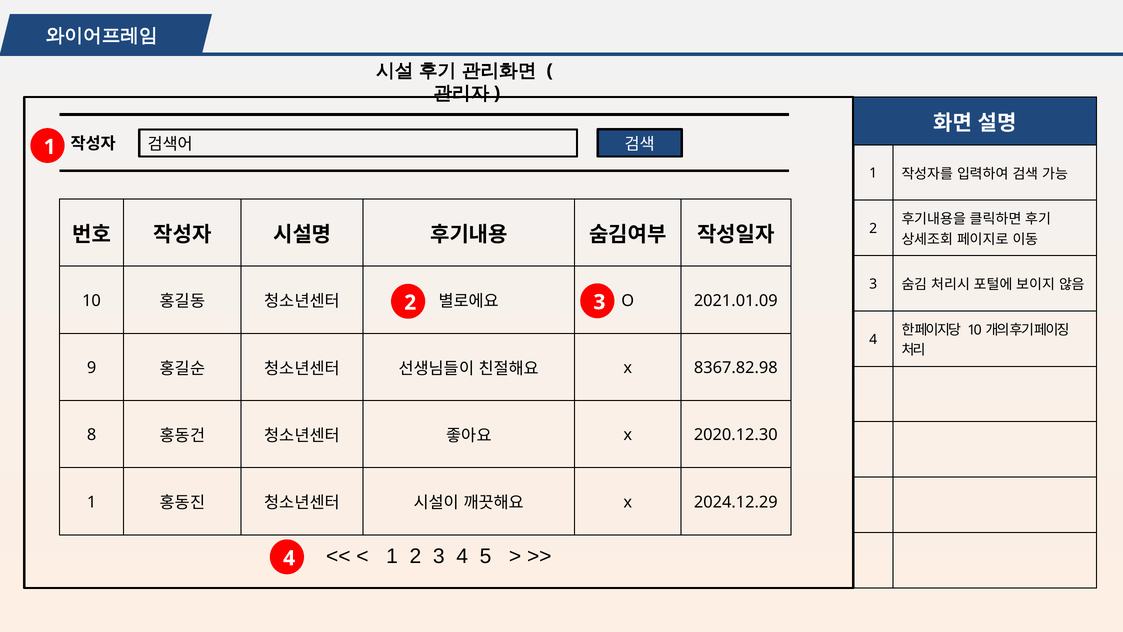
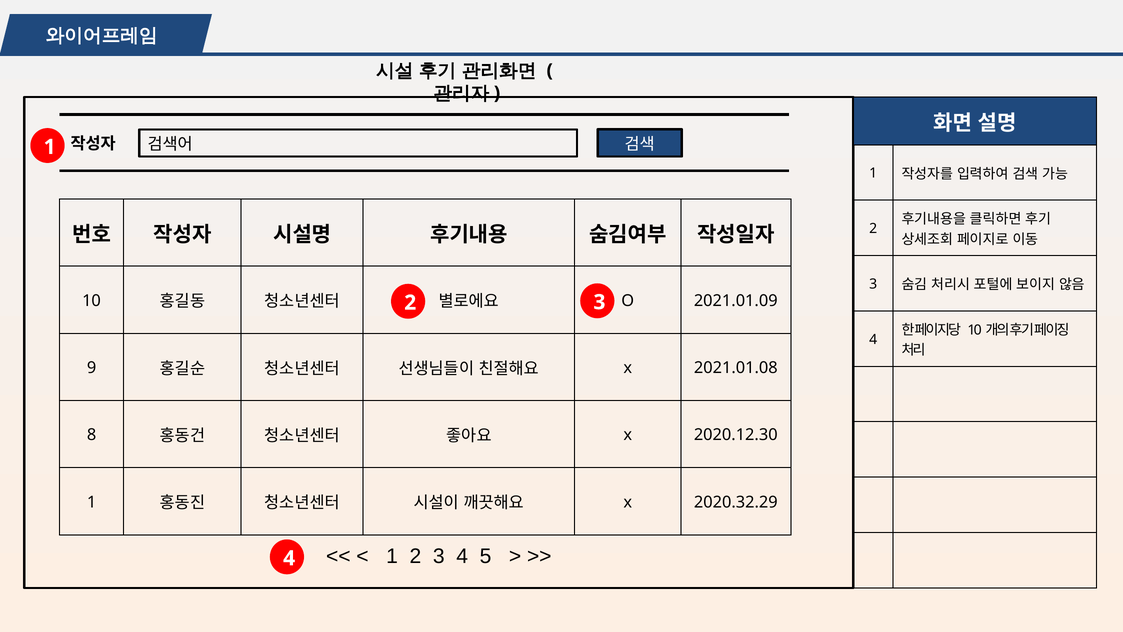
8367.82.98: 8367.82.98 -> 2021.01.08
2024.12.29: 2024.12.29 -> 2020.32.29
